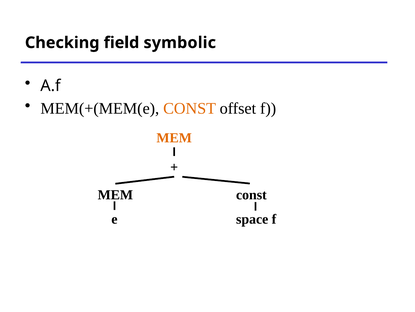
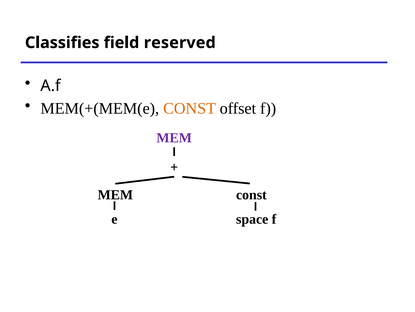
Checking: Checking -> Classifies
symbolic: symbolic -> reserved
MEM at (174, 137) colour: orange -> purple
